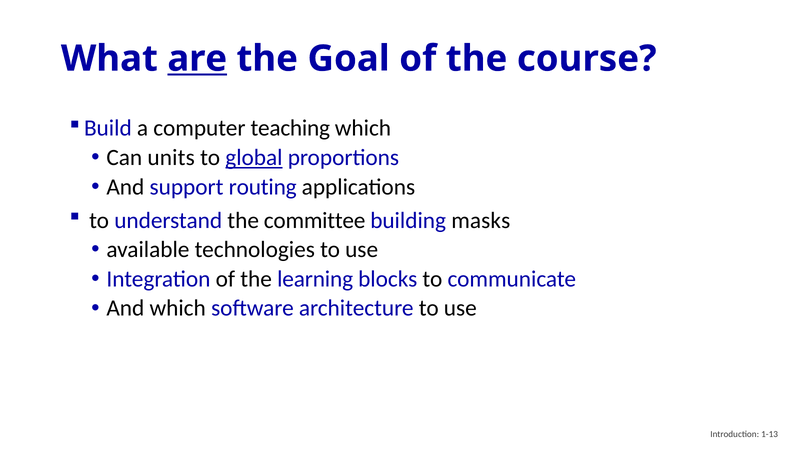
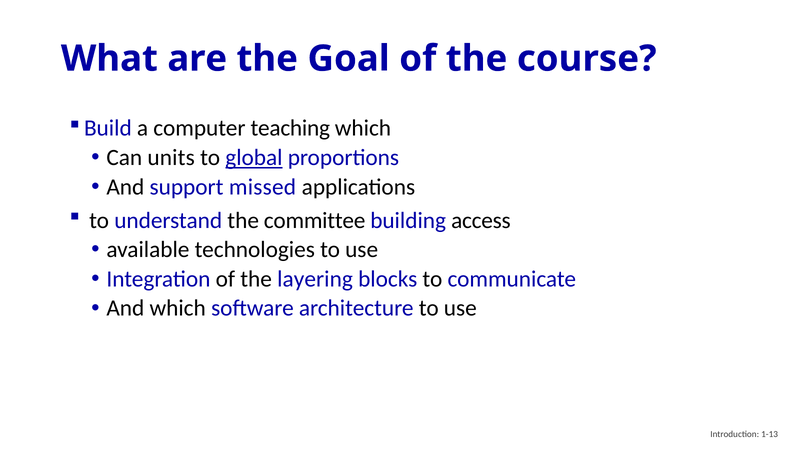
are underline: present -> none
routing: routing -> missed
masks: masks -> access
learning: learning -> layering
